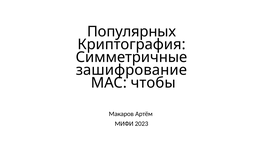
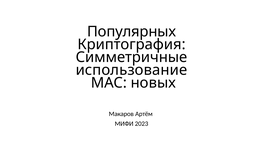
зашифрование: зашифрование -> использование
чтобы: чтобы -> новых
